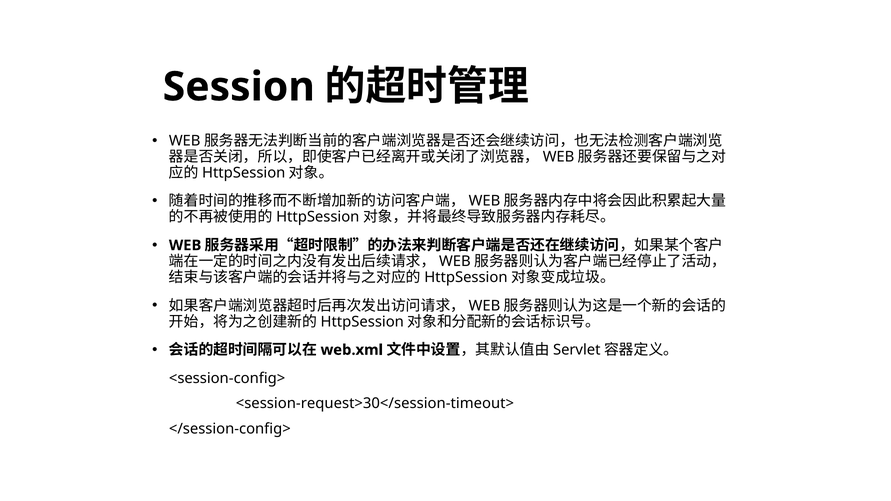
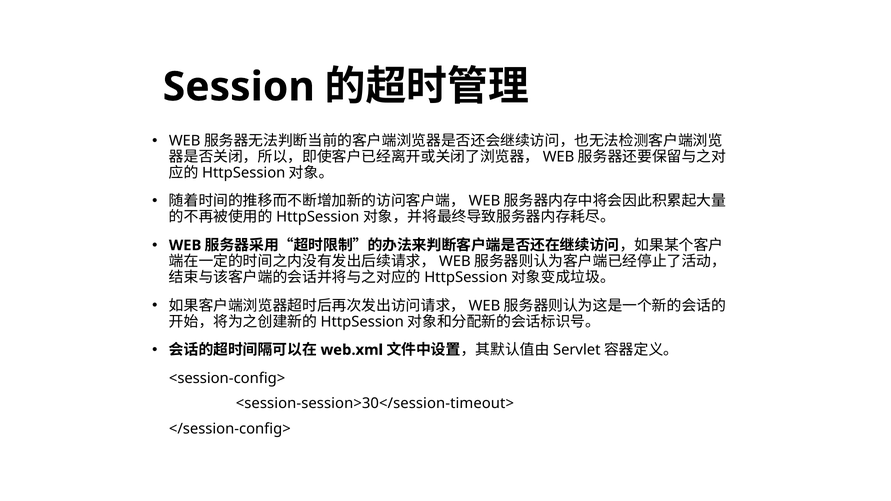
<session-request>30</session-timeout>: <session-request>30</session-timeout> -> <session-session>30</session-timeout>
